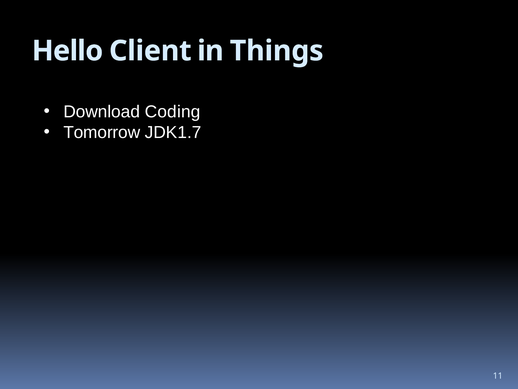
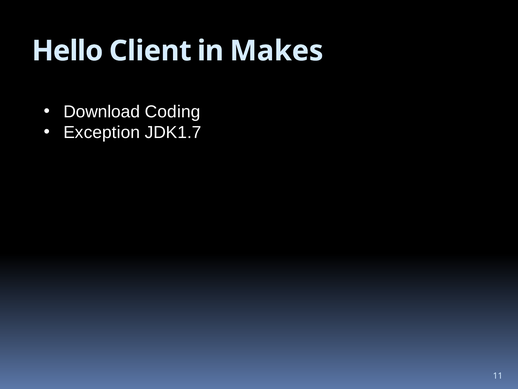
Things: Things -> Makes
Tomorrow: Tomorrow -> Exception
